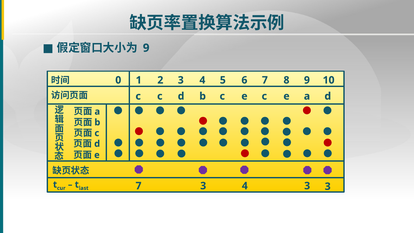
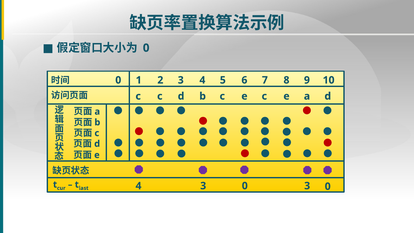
9 at (146, 48): 9 -> 0
7 at (139, 186): 7 -> 4
4 at (245, 186): 4 -> 0
3 at (328, 186): 3 -> 0
